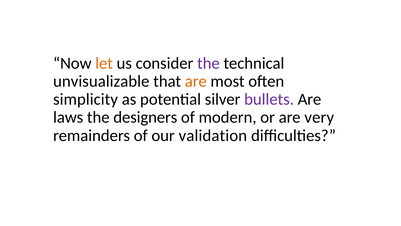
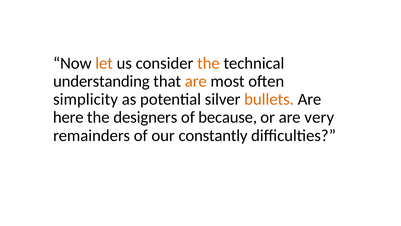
the at (208, 63) colour: purple -> orange
unvisualizable: unvisualizable -> understanding
bullets colour: purple -> orange
laws: laws -> here
modern: modern -> because
validation: validation -> constantly
